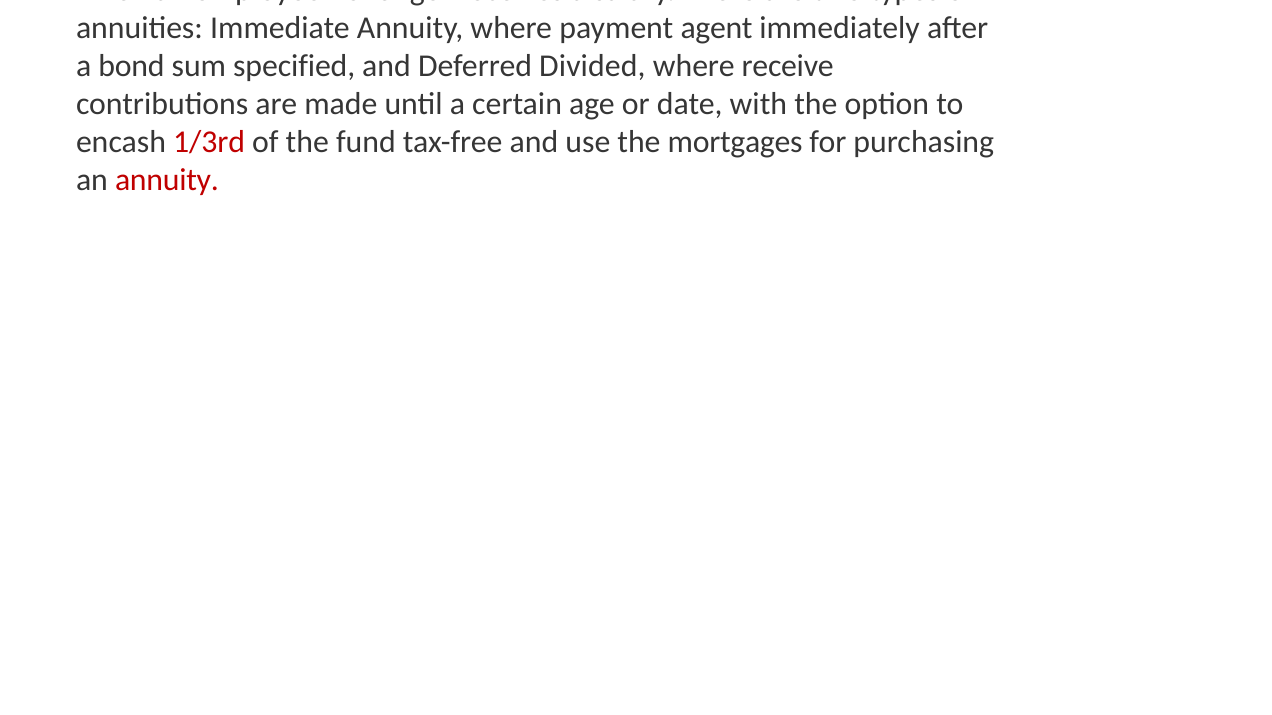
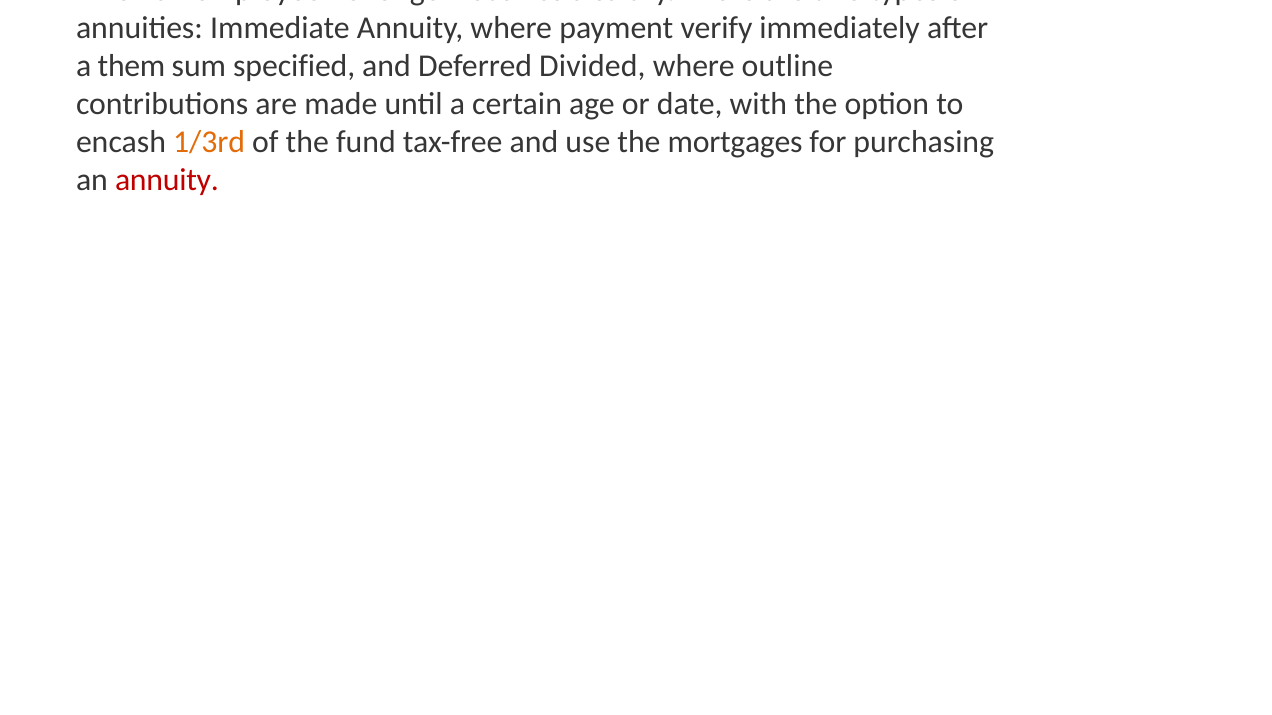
agent: agent -> verify
bond: bond -> them
receive: receive -> outline
1/3rd colour: red -> orange
